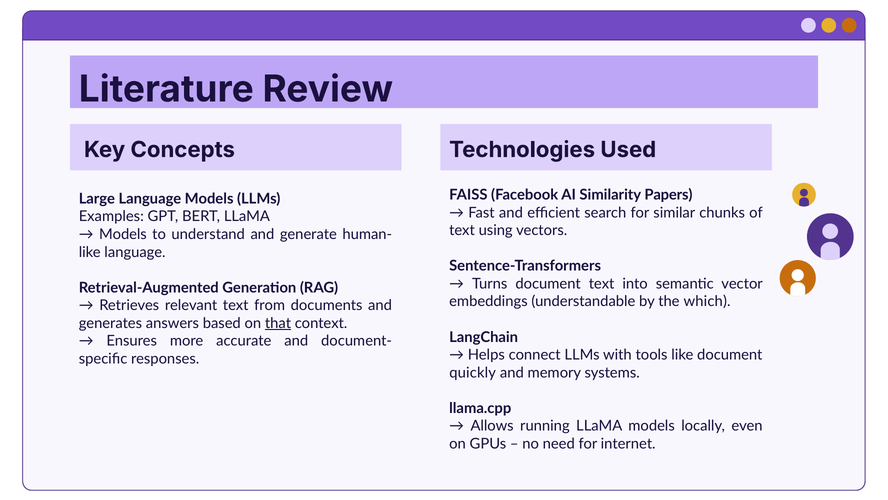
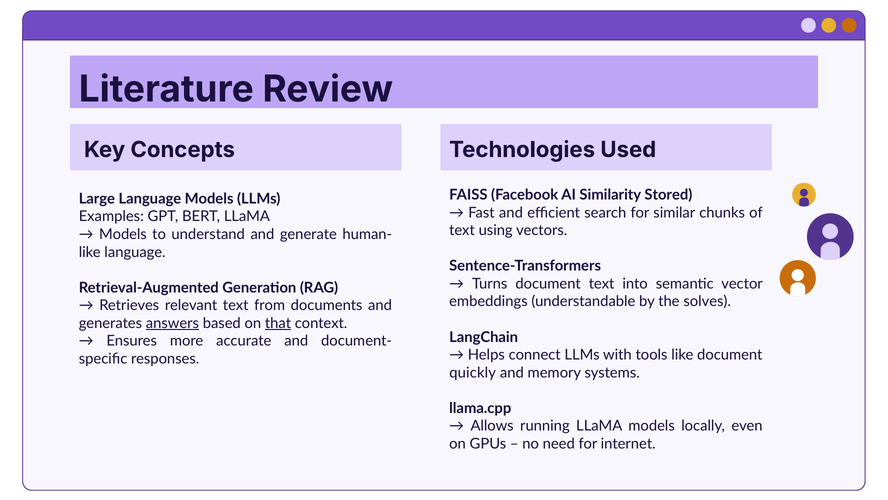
Papers: Papers -> Stored
which: which -> solves
answers underline: none -> present
